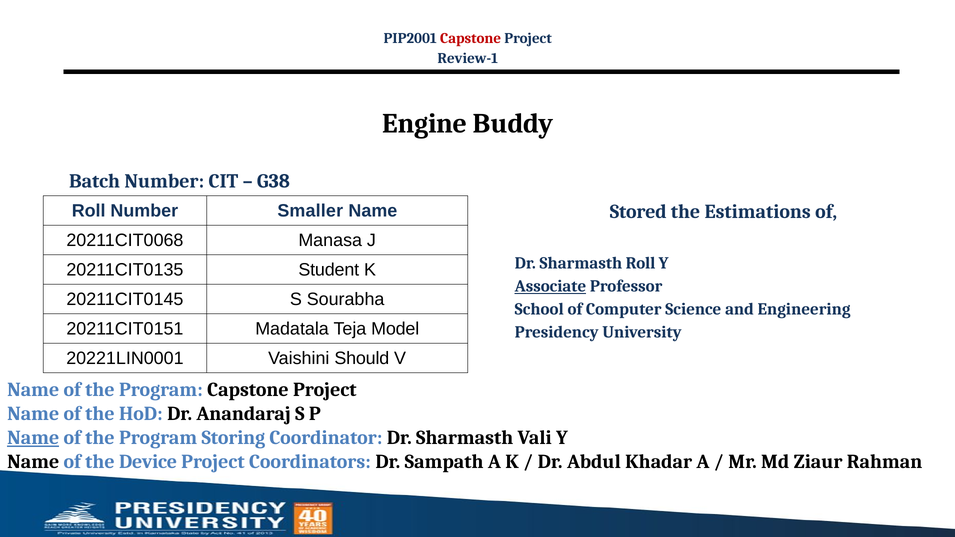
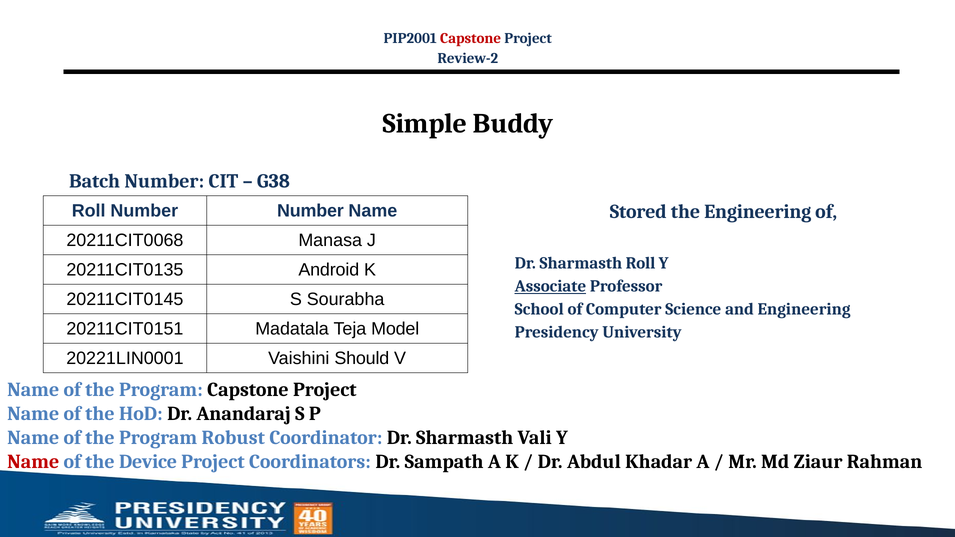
Review-1: Review-1 -> Review-2
Engine: Engine -> Simple
Number Smaller: Smaller -> Number
the Estimations: Estimations -> Engineering
Student: Student -> Android
Name at (33, 438) underline: present -> none
Storing: Storing -> Robust
Name at (33, 462) colour: black -> red
